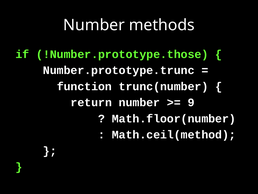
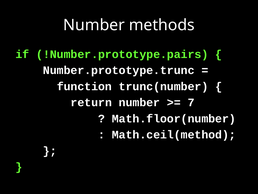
!Number.prototype.those: !Number.prototype.those -> !Number.prototype.pairs
9: 9 -> 7
